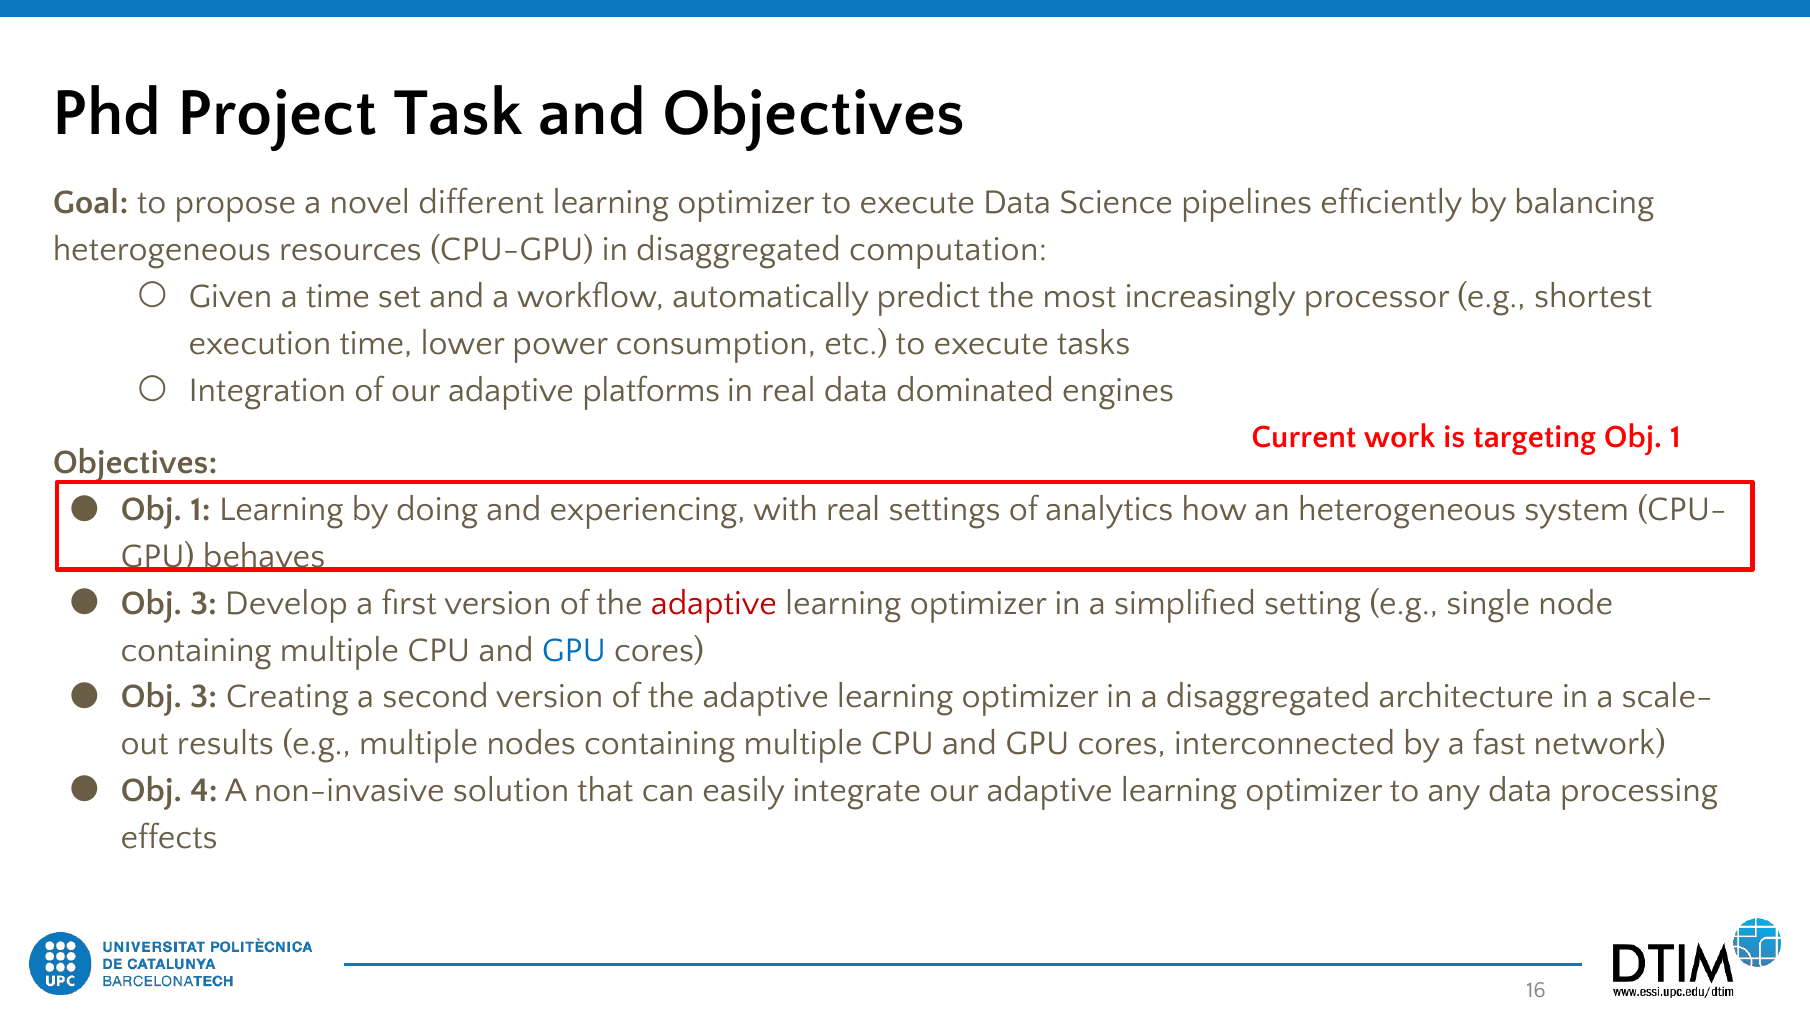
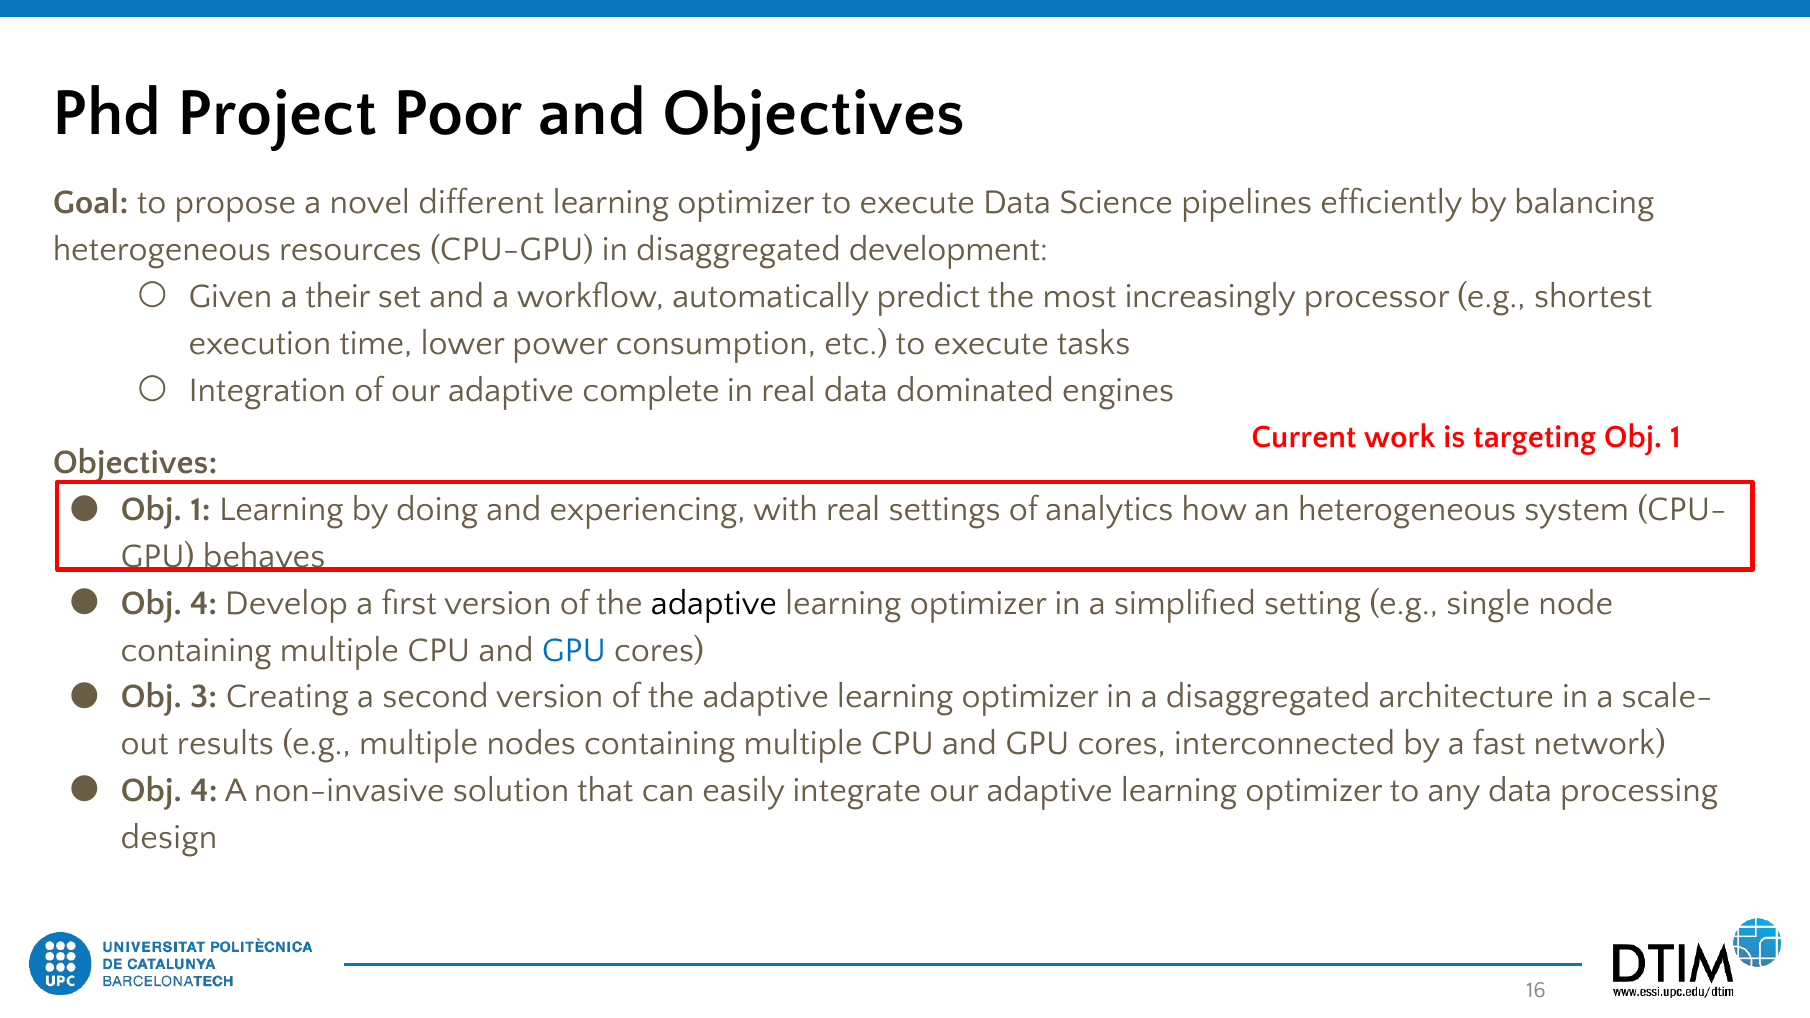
Task: Task -> Poor
computation: computation -> development
a time: time -> their
platforms: platforms -> complete
3 at (204, 603): 3 -> 4
adaptive at (714, 603) colour: red -> black
effects: effects -> design
